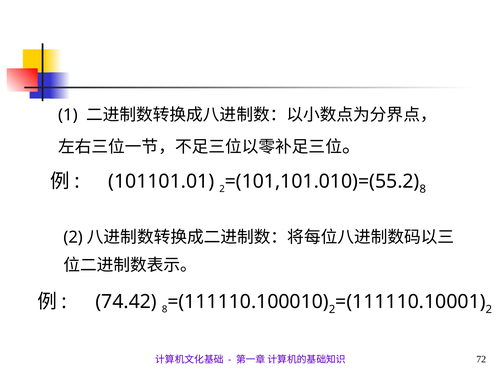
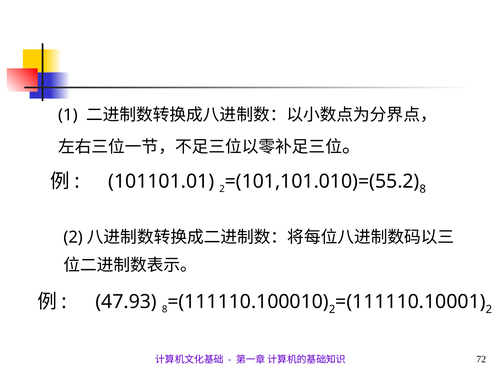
74.42: 74.42 -> 47.93
